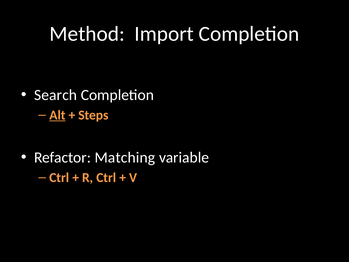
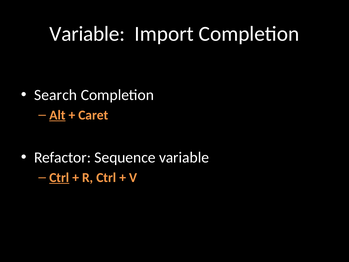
Method at (87, 34): Method -> Variable
Steps: Steps -> Caret
Matching: Matching -> Sequence
Ctrl at (59, 177) underline: none -> present
